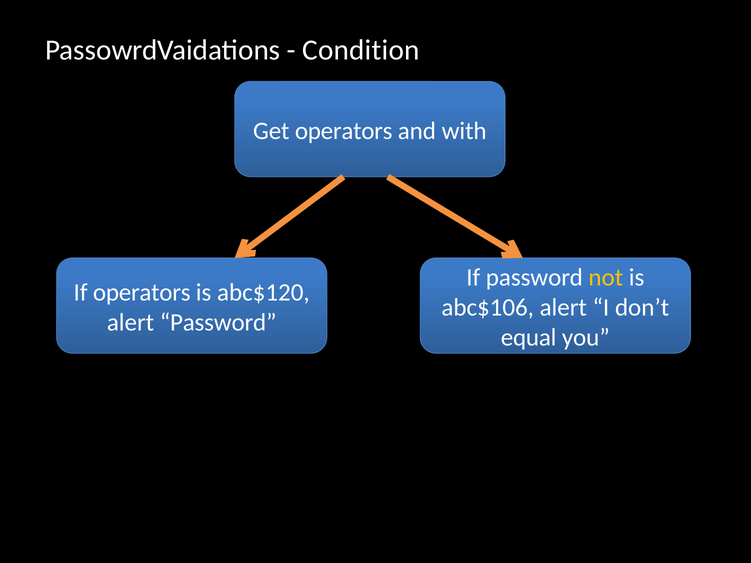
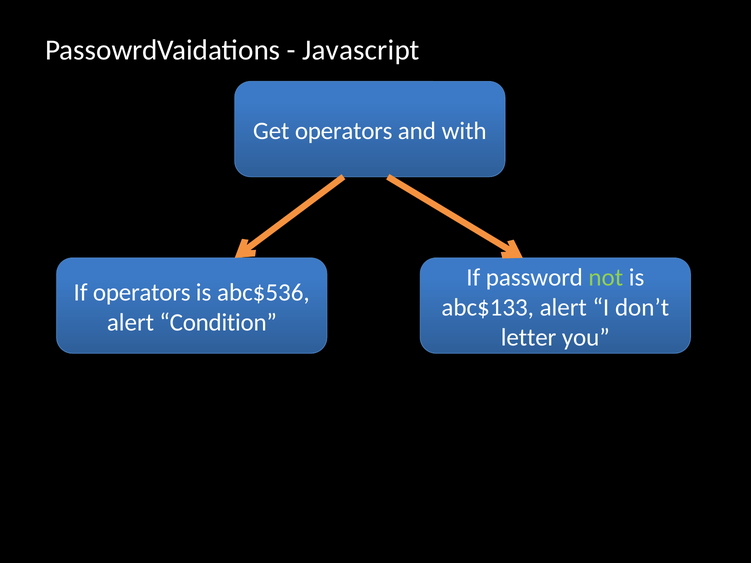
Condition: Condition -> Javascript
not colour: yellow -> light green
abc$120: abc$120 -> abc$536
abc$106: abc$106 -> abc$133
alert Password: Password -> Condition
equal: equal -> letter
